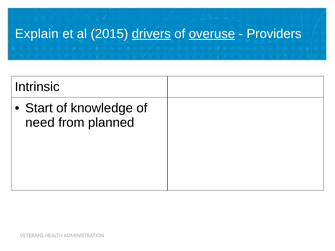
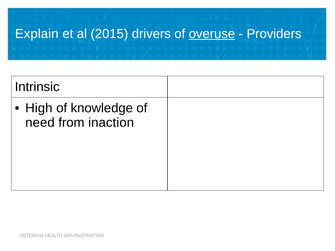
drivers underline: present -> none
Start: Start -> High
planned: planned -> inaction
